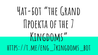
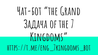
Проекта: Проекта -> Задача
